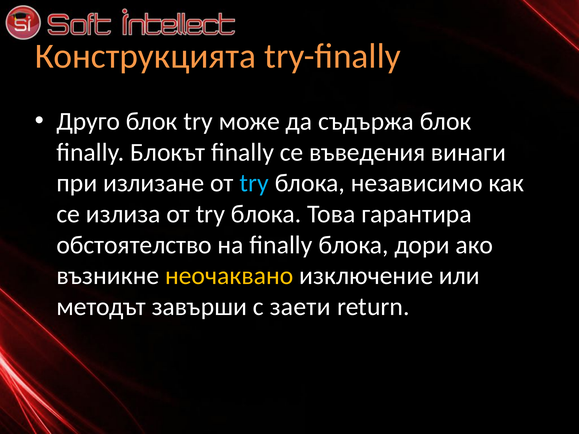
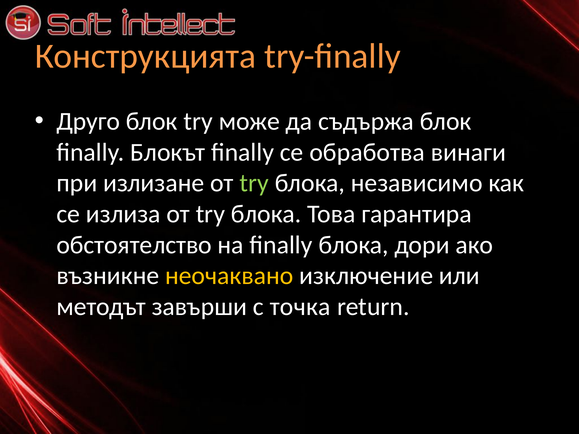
въведения: въведения -> обработва
try at (254, 183) colour: light blue -> light green
заети: заети -> точка
